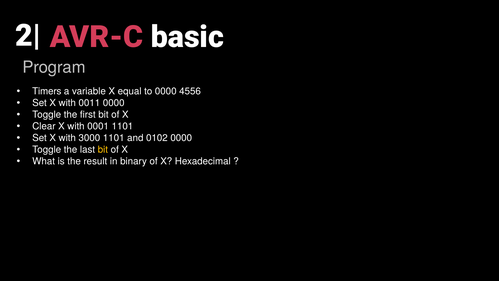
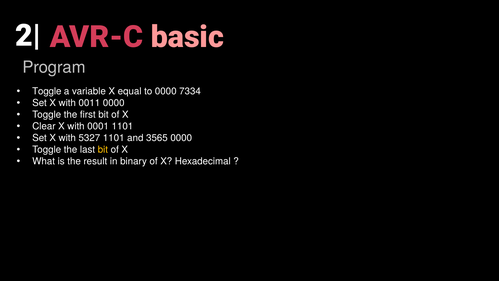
basic colour: white -> pink
Timers at (47, 91): Timers -> Toggle
4556: 4556 -> 7334
3000: 3000 -> 5327
0102: 0102 -> 3565
